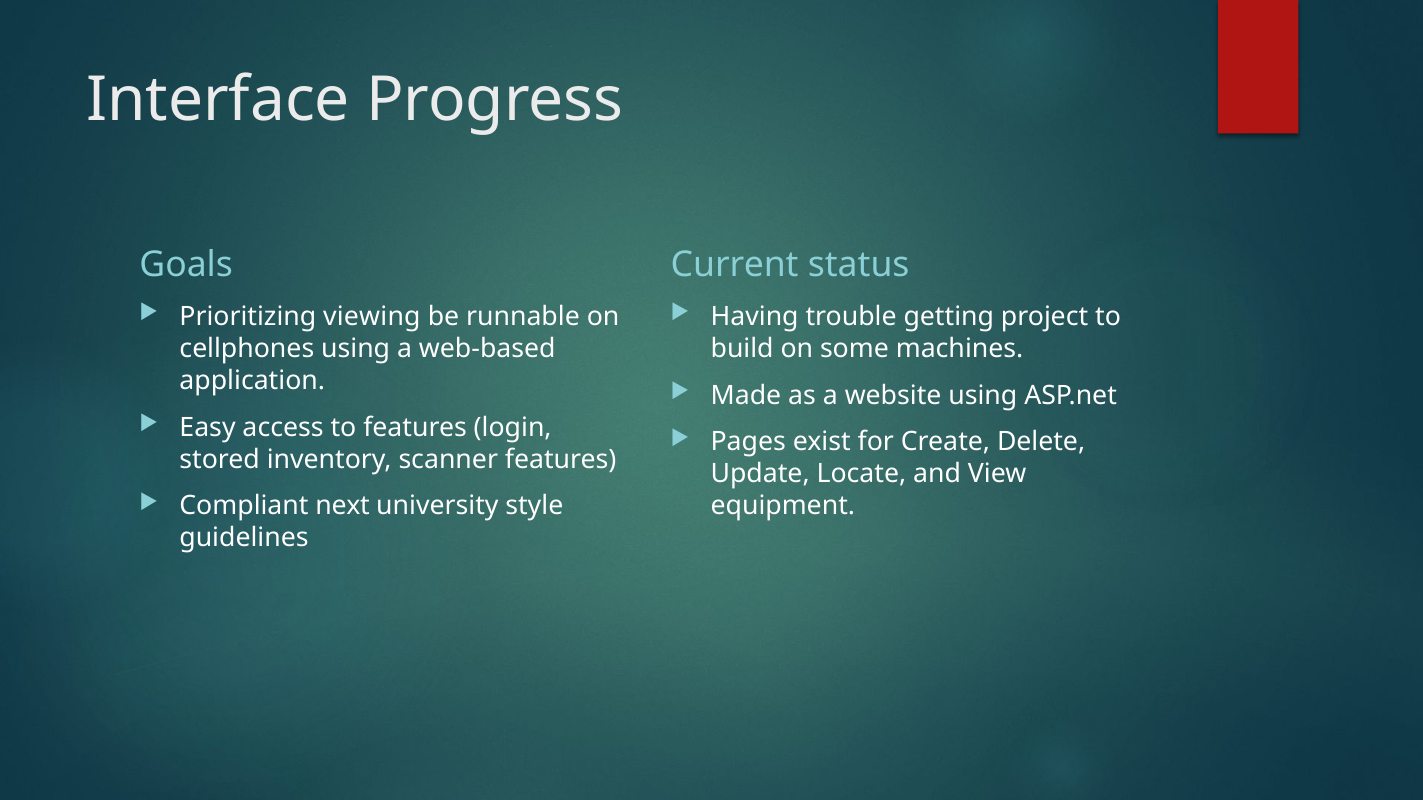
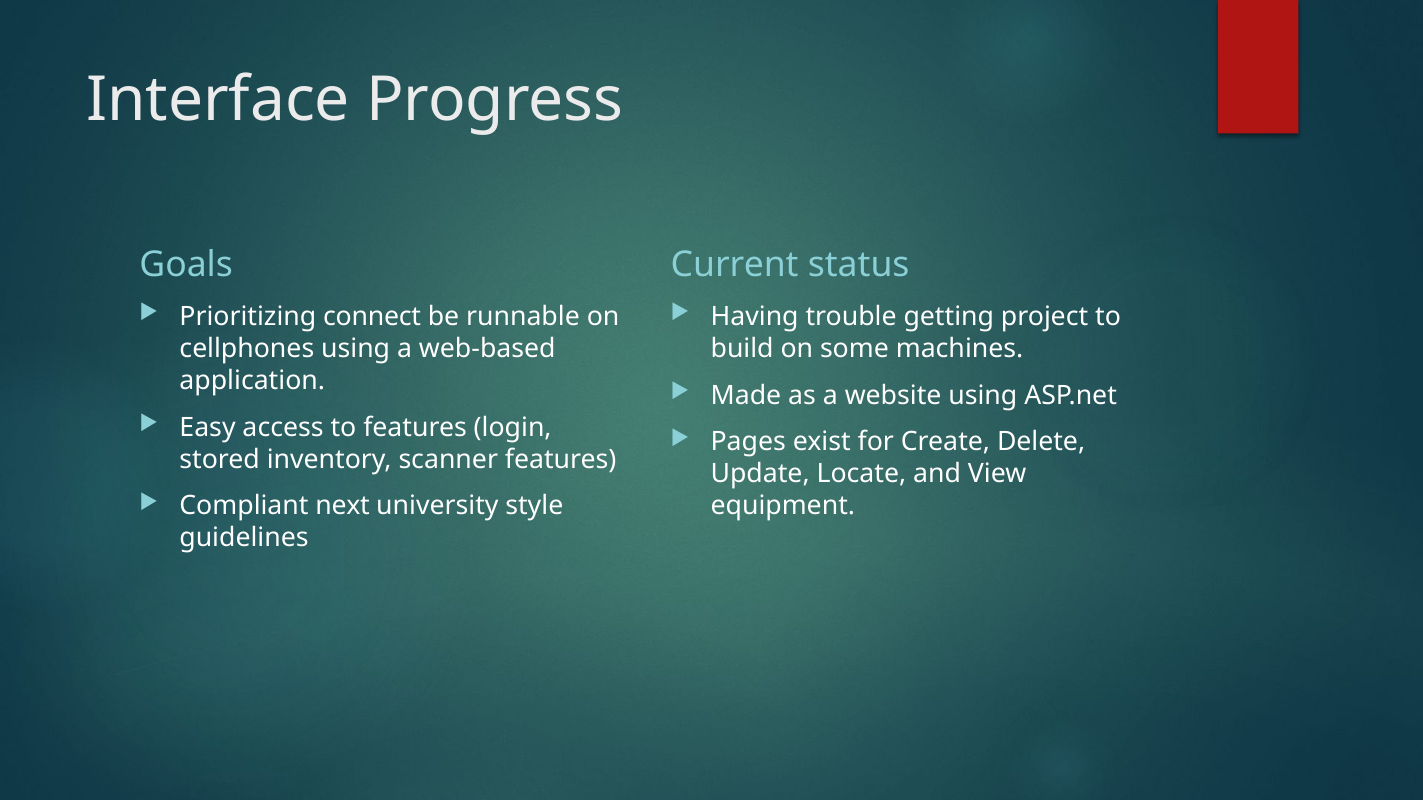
viewing: viewing -> connect
